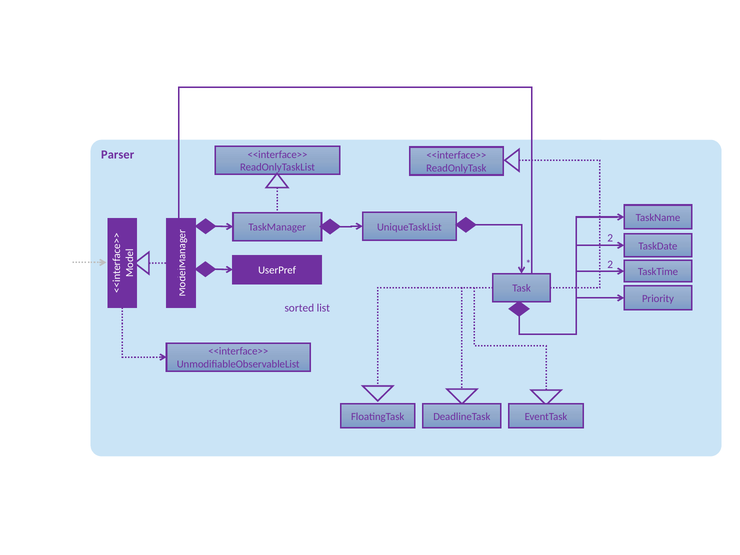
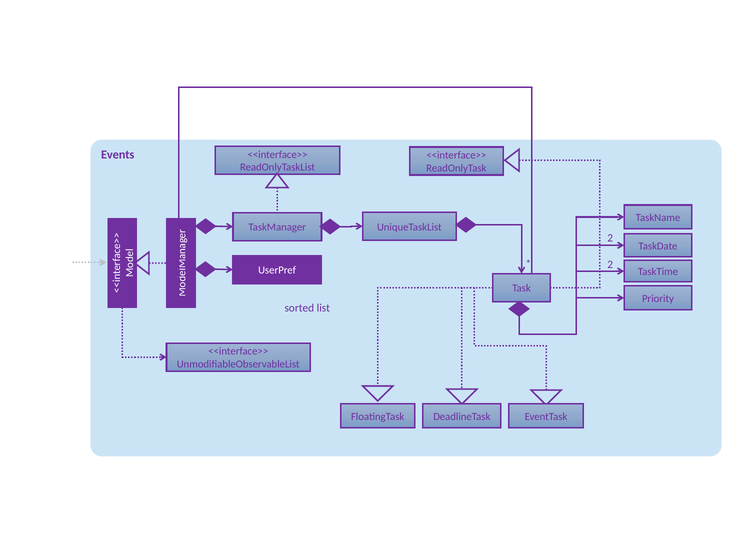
Parser: Parser -> Events
